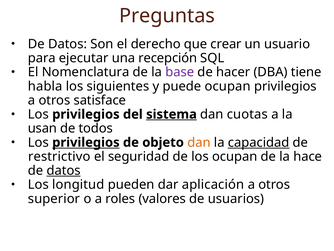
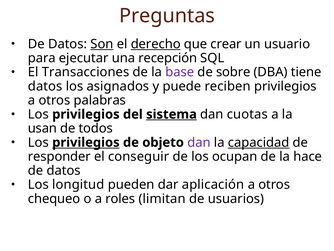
Son underline: none -> present
derecho underline: none -> present
Nomenclatura: Nomenclatura -> Transacciones
hacer: hacer -> sobre
habla at (45, 86): habla -> datos
siguientes: siguientes -> asignados
puede ocupan: ocupan -> reciben
satisface: satisface -> palabras
dan at (199, 142) colour: orange -> purple
restrictivo: restrictivo -> responder
seguridad: seguridad -> conseguir
datos at (64, 170) underline: present -> none
superior: superior -> chequeo
valores: valores -> limitan
